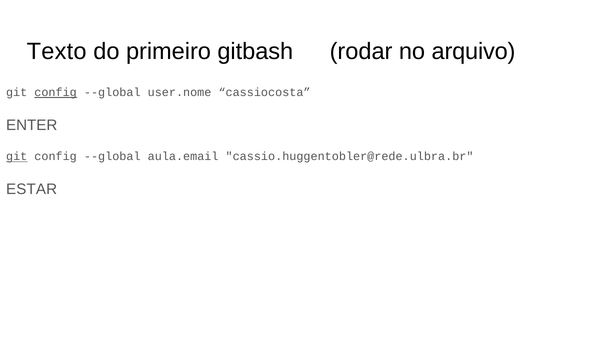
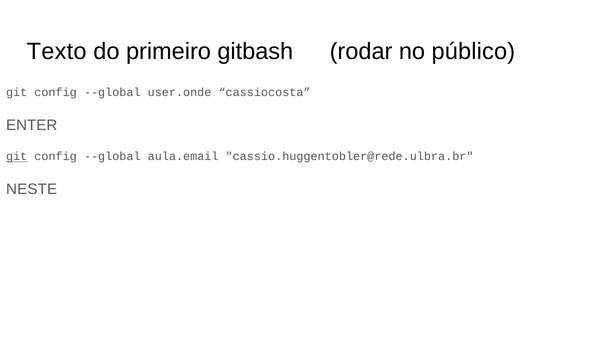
arquivo: arquivo -> público
config at (56, 92) underline: present -> none
user.nome: user.nome -> user.onde
ESTAR: ESTAR -> NESTE
